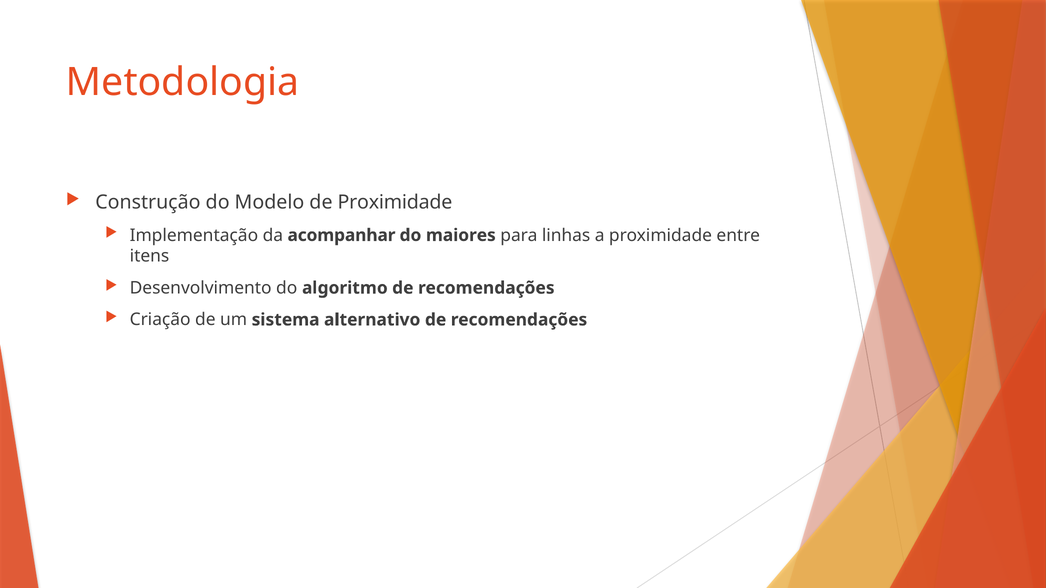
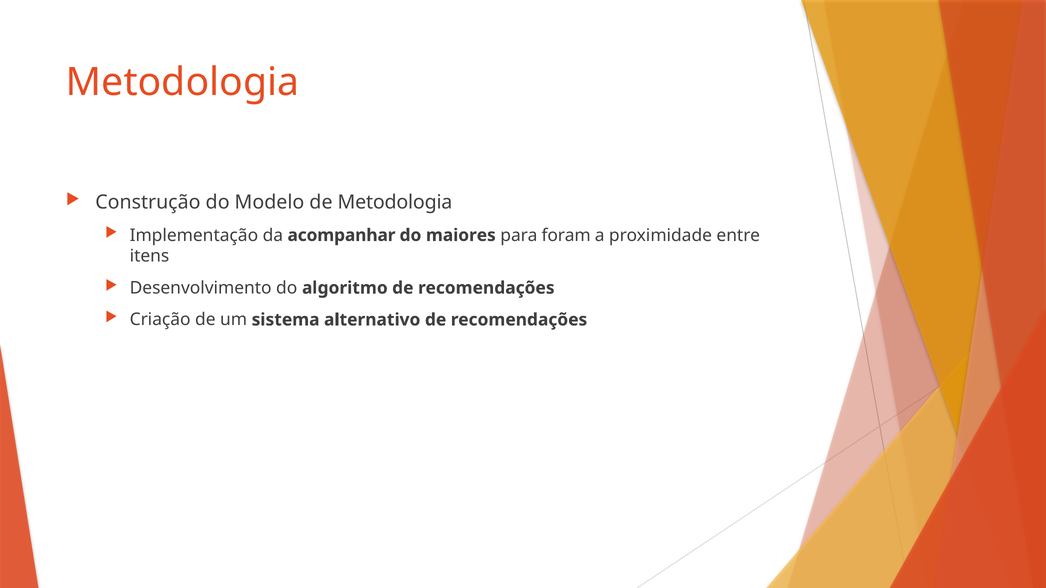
de Proximidade: Proximidade -> Metodologia
linhas: linhas -> foram
